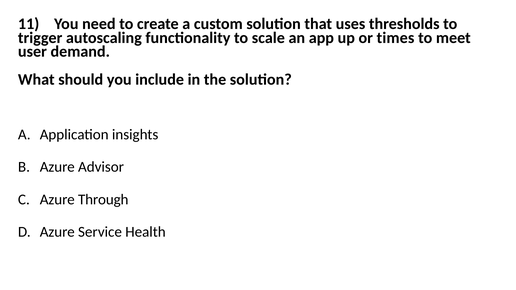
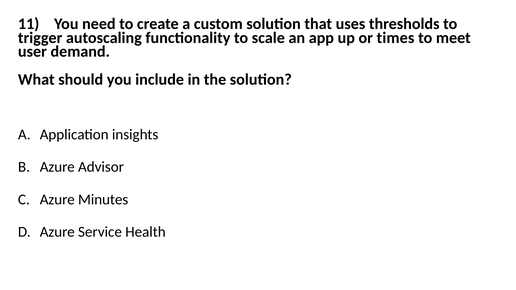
Through: Through -> Minutes
